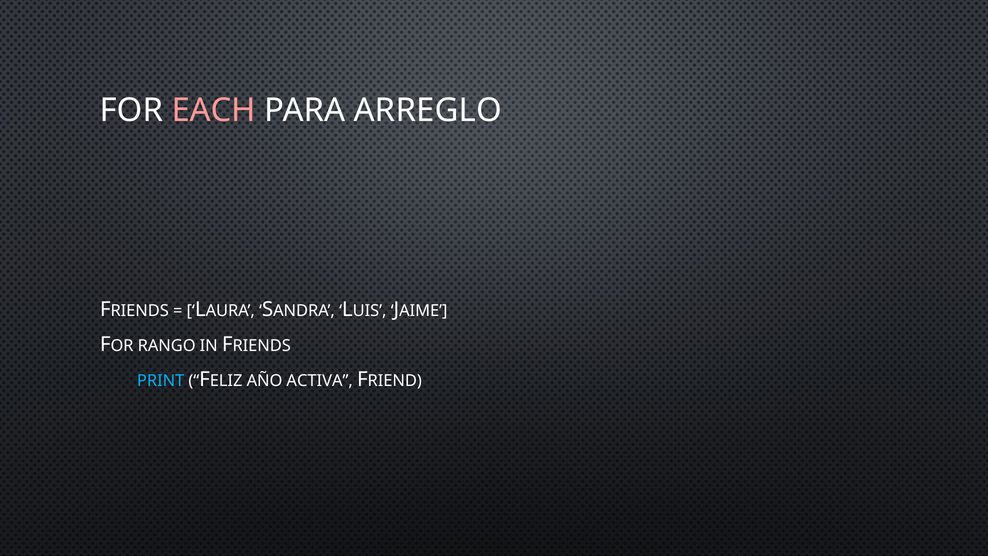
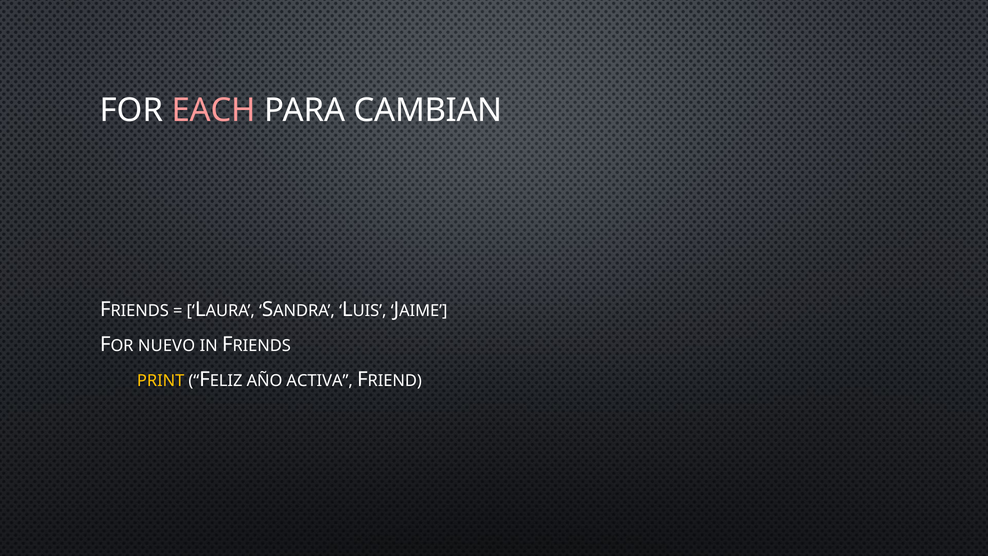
ARREGLO: ARREGLO -> CAMBIAN
RANGO: RANGO -> NUEVO
PRINT colour: light blue -> yellow
